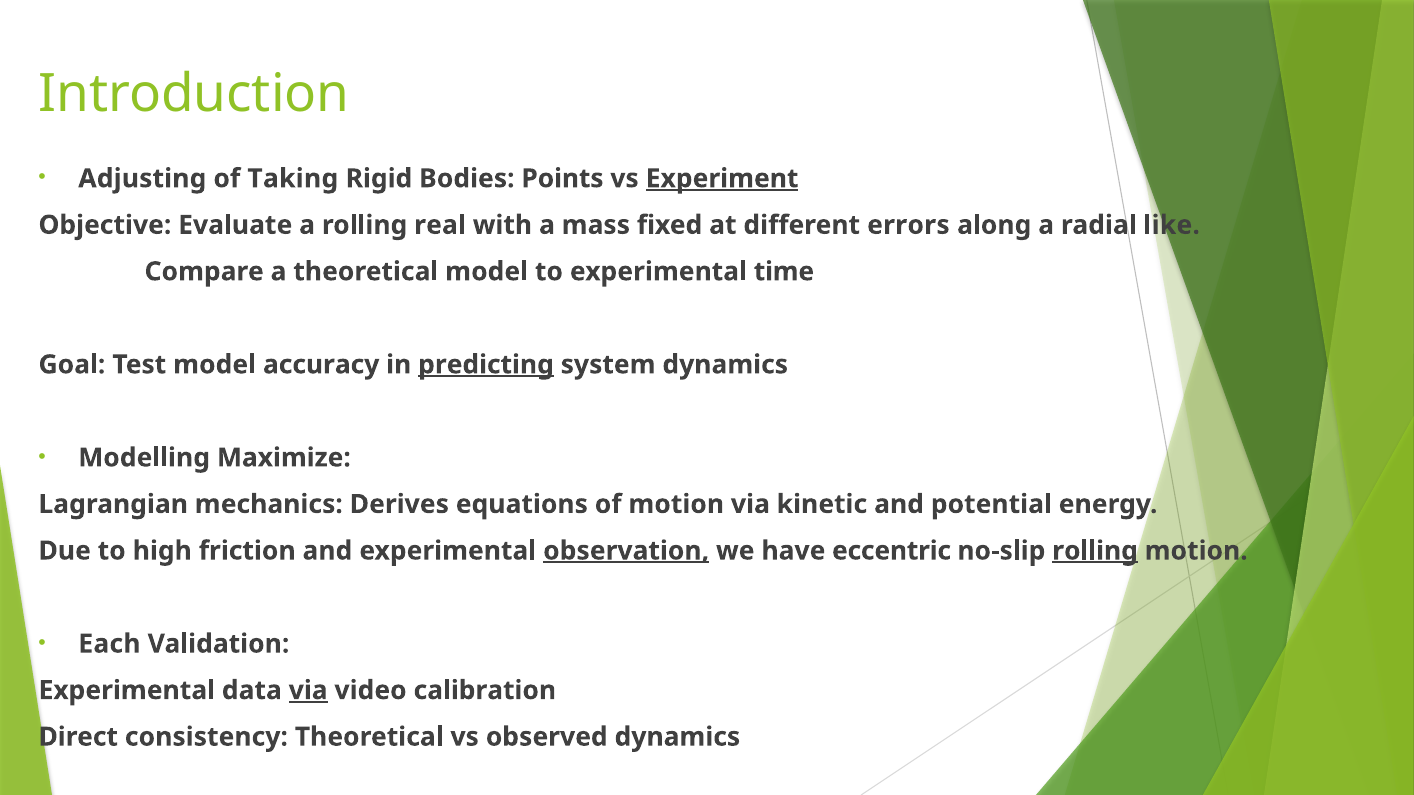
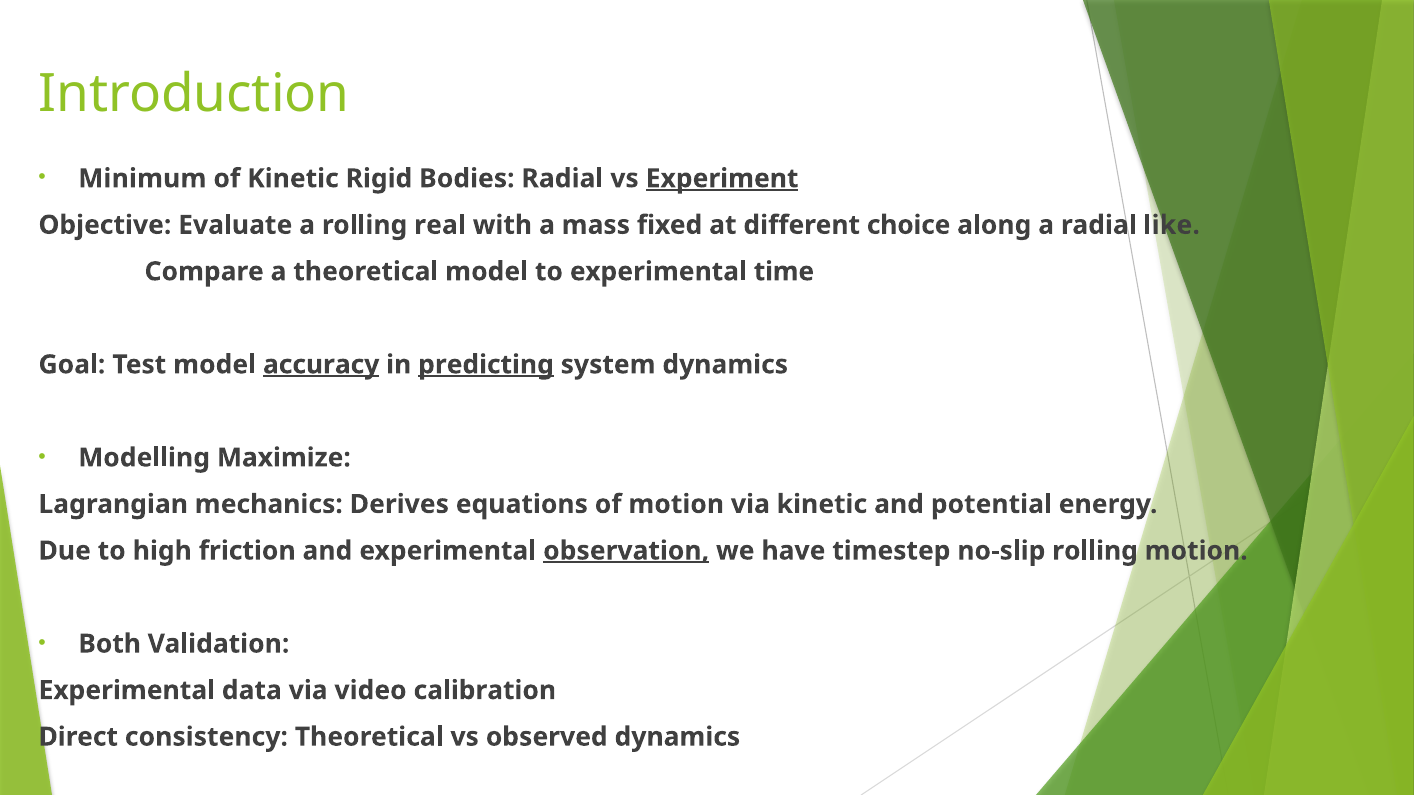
Adjusting: Adjusting -> Minimum
of Taking: Taking -> Kinetic
Bodies Points: Points -> Radial
errors: errors -> choice
accuracy underline: none -> present
eccentric: eccentric -> timestep
rolling at (1095, 551) underline: present -> none
Each: Each -> Both
via at (308, 691) underline: present -> none
